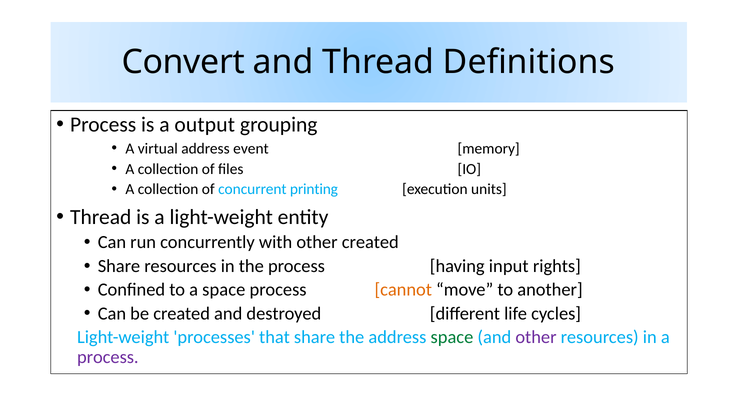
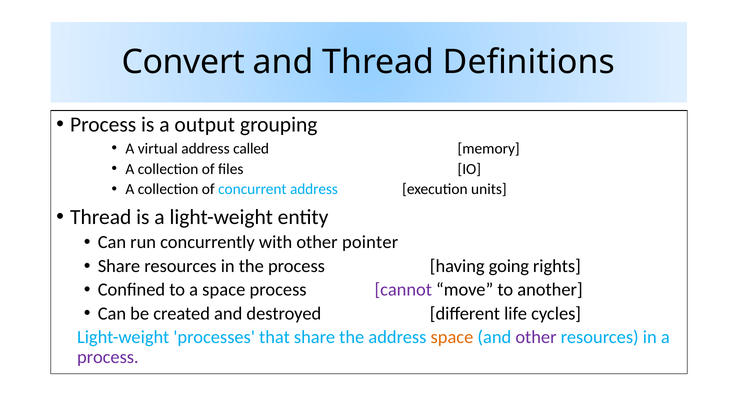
event: event -> called
concurrent printing: printing -> address
other created: created -> pointer
input: input -> going
cannot colour: orange -> purple
space at (452, 337) colour: green -> orange
